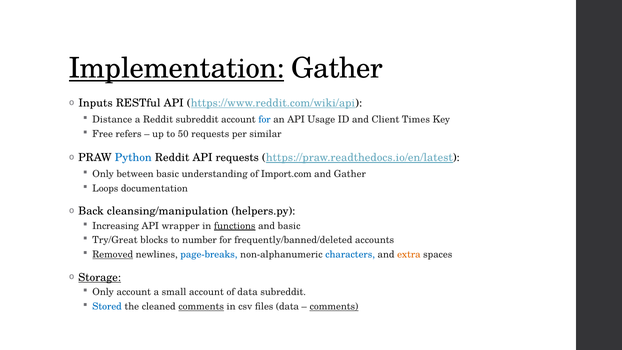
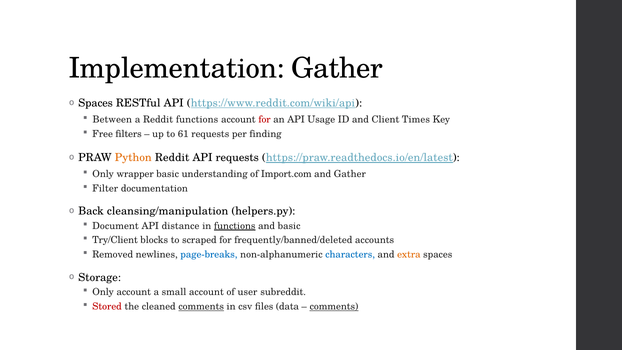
Implementation underline: present -> none
Inputs at (96, 103): Inputs -> Spaces
Distance: Distance -> Between
Reddit subreddit: subreddit -> functions
for at (264, 119) colour: blue -> red
refers: refers -> filters
50: 50 -> 61
similar: similar -> finding
Python colour: blue -> orange
between: between -> wrapper
Loops: Loops -> Filter
Increasing: Increasing -> Document
wrapper: wrapper -> distance
Try/Great: Try/Great -> Try/Client
number: number -> scraped
Removed underline: present -> none
Storage underline: present -> none
of data: data -> user
Stored colour: blue -> red
